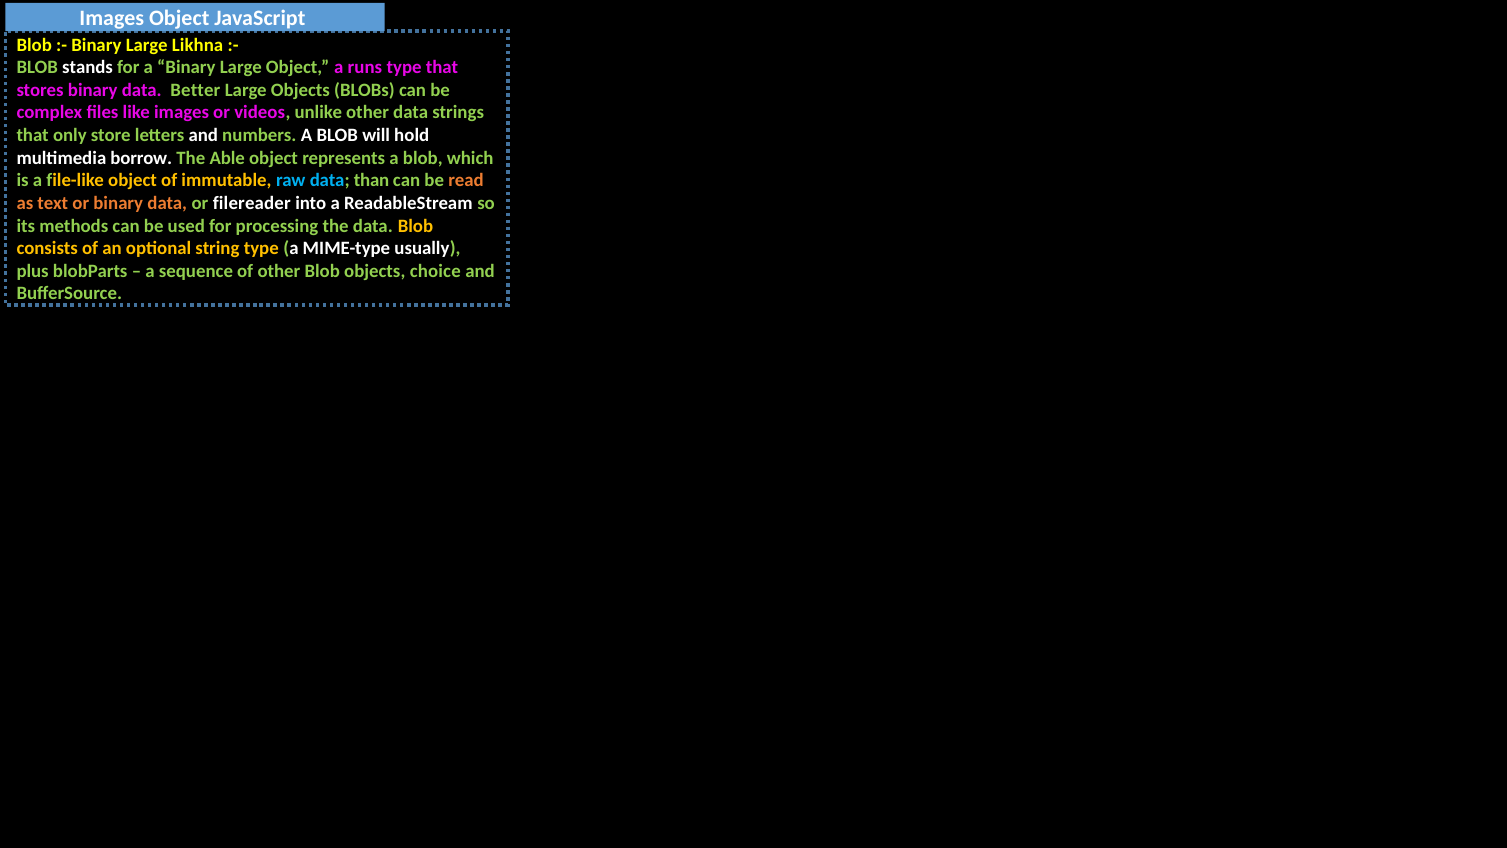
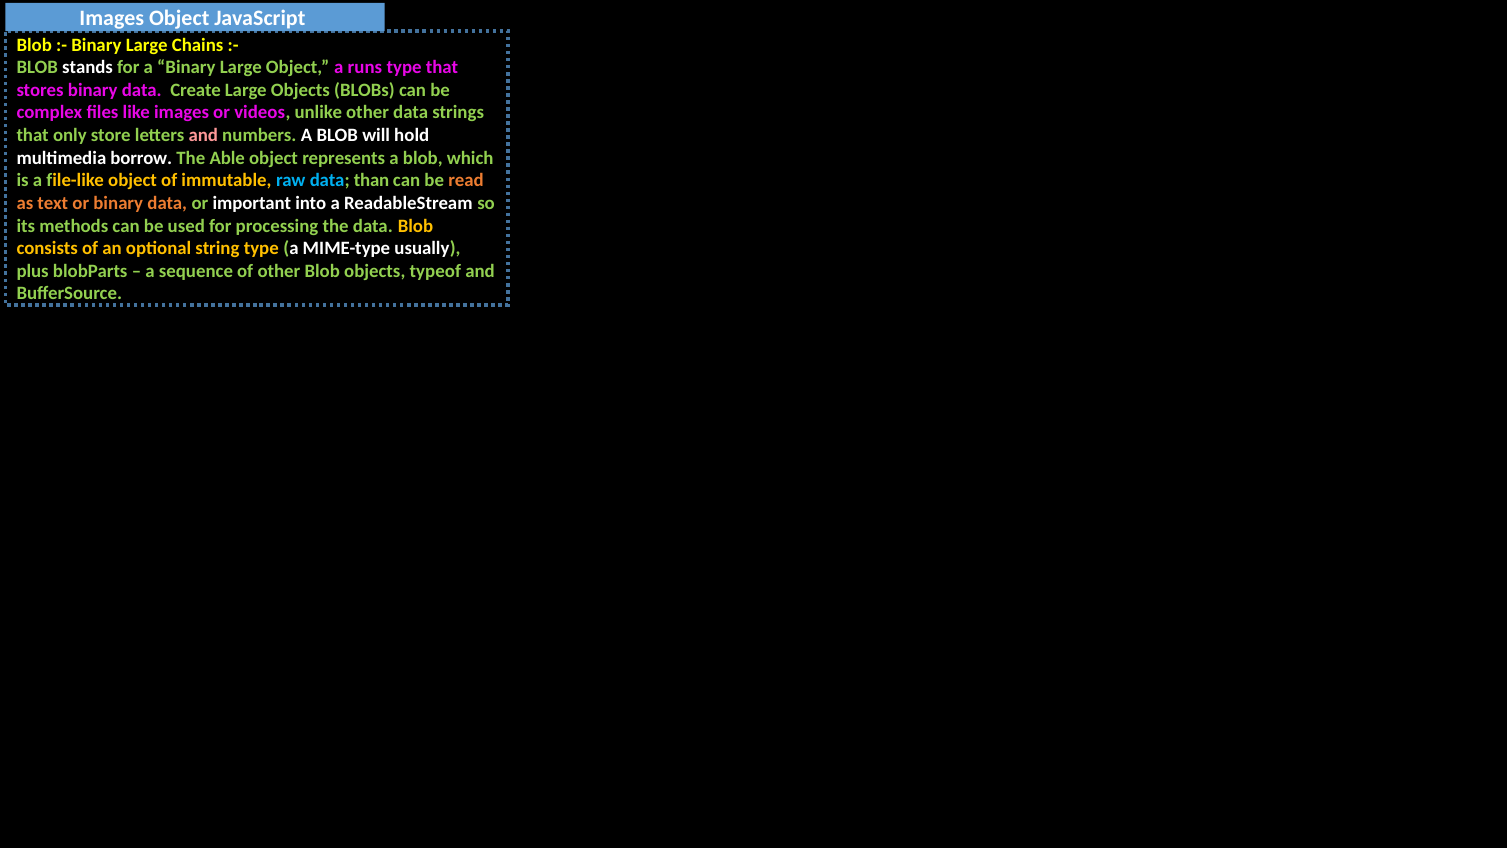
Likhna: Likhna -> Chains
Better: Better -> Create
and at (203, 135) colour: white -> pink
filereader: filereader -> important
choice: choice -> typeof
